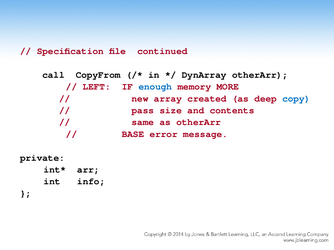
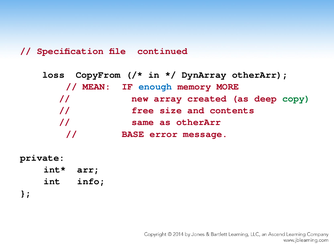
call: call -> loss
LEFT: LEFT -> MEAN
copy colour: blue -> green
pass: pass -> free
